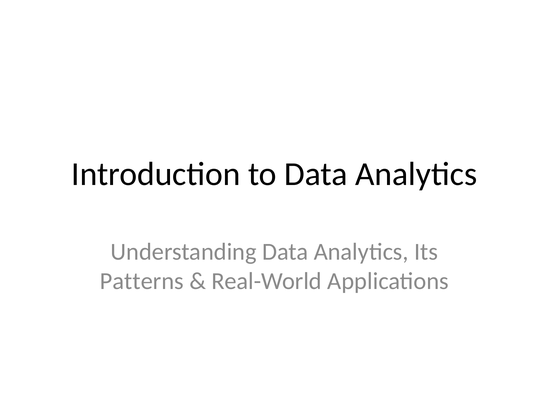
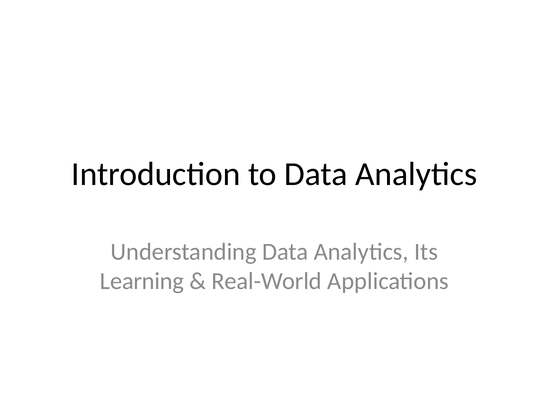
Patterns: Patterns -> Learning
